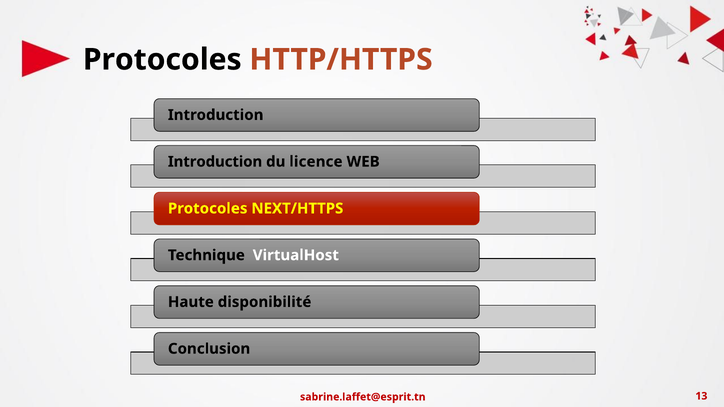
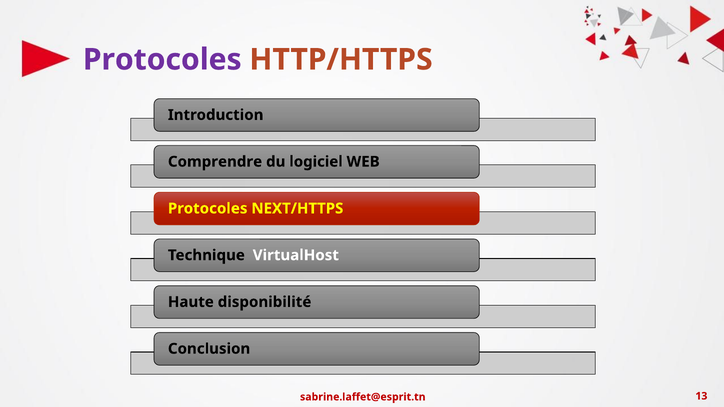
Protocoles at (162, 60) colour: black -> purple
Introduction at (215, 162): Introduction -> Comprendre
licence: licence -> logiciel
